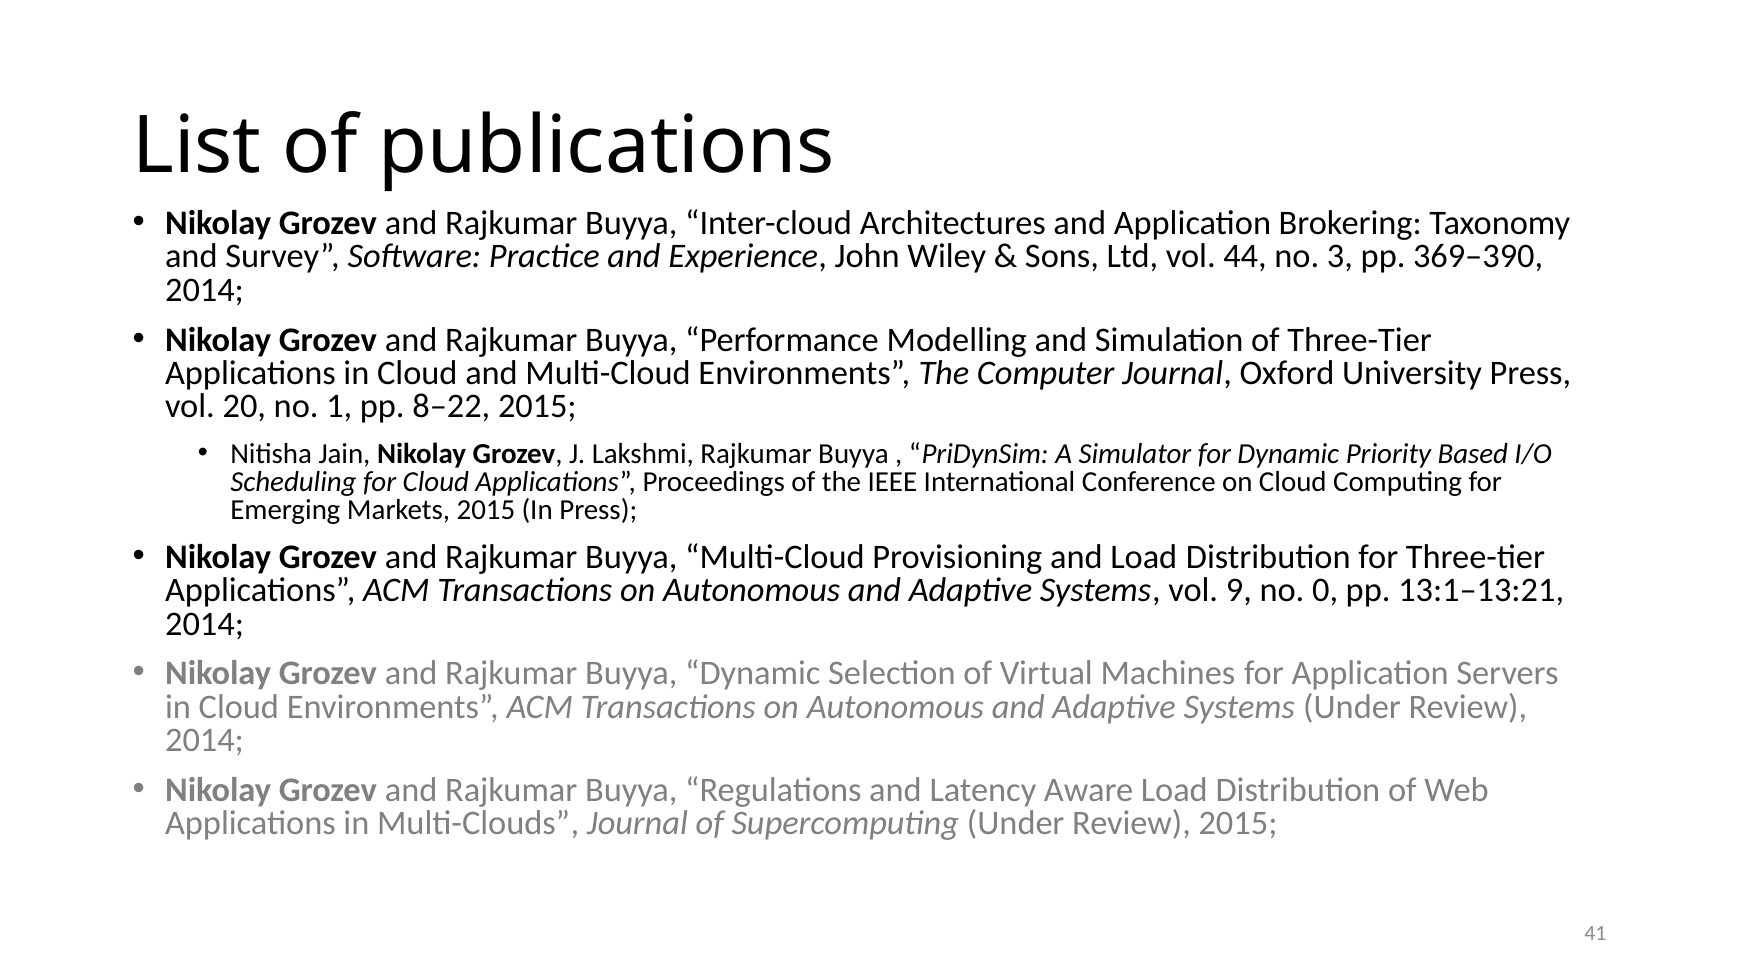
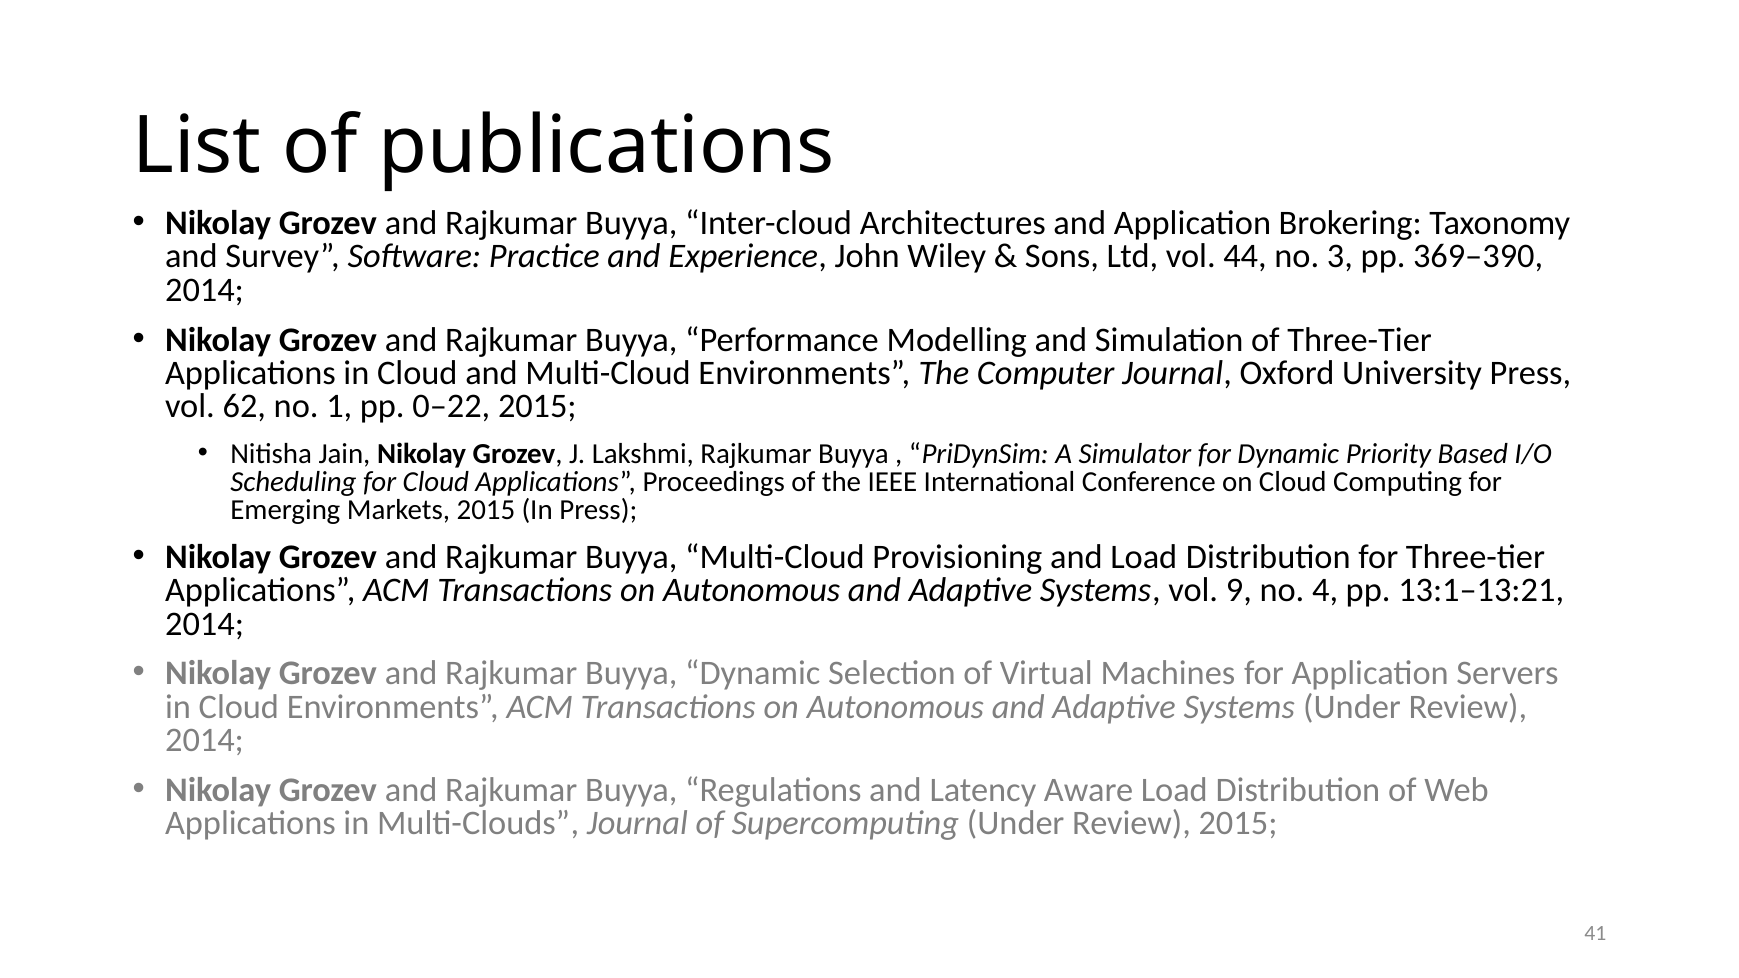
20: 20 -> 62
8–22: 8–22 -> 0–22
0: 0 -> 4
